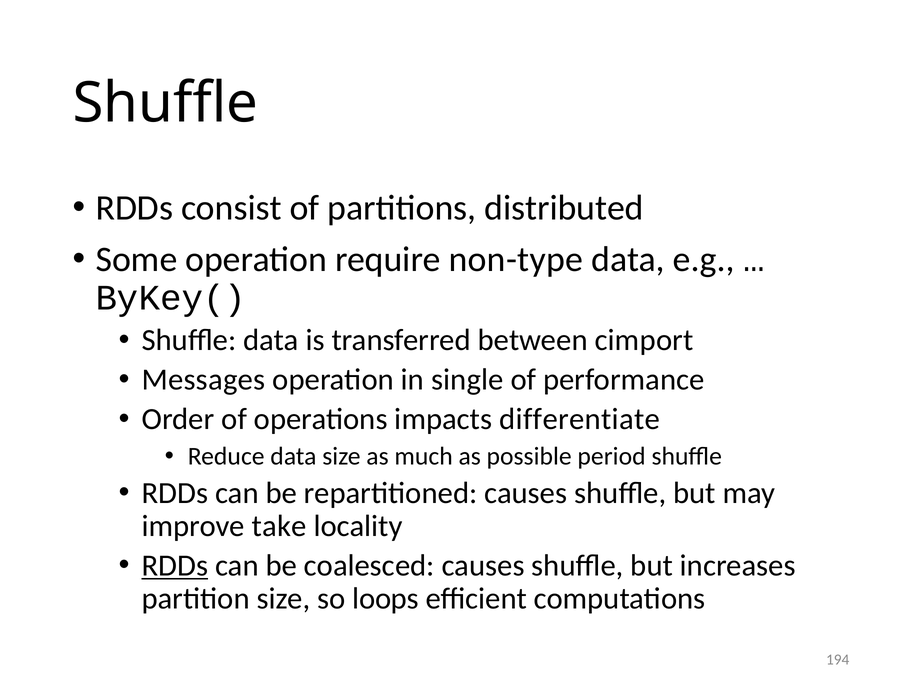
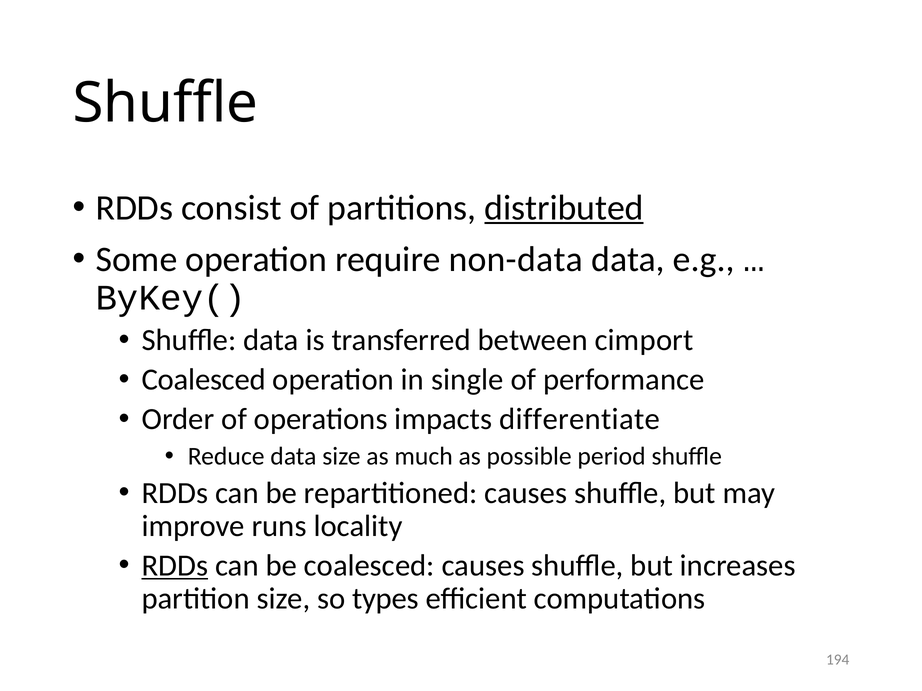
distributed underline: none -> present
non-type: non-type -> non-data
Messages at (203, 380): Messages -> Coalesced
take: take -> runs
loops: loops -> types
